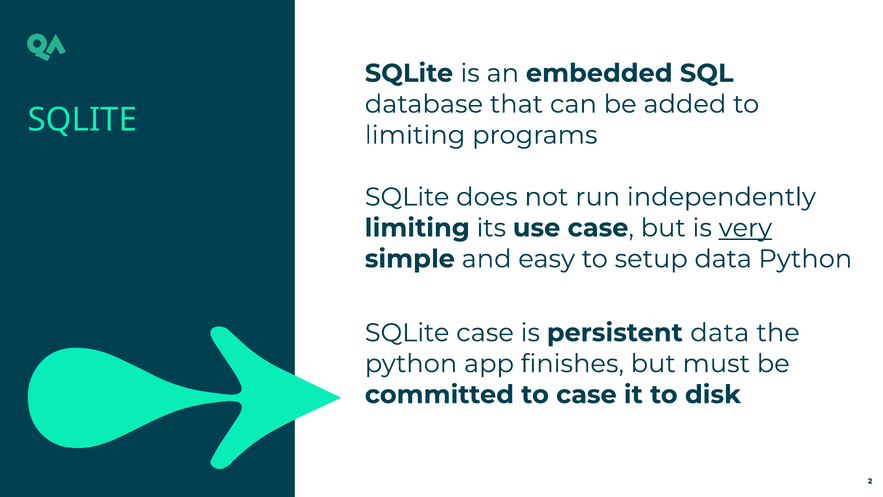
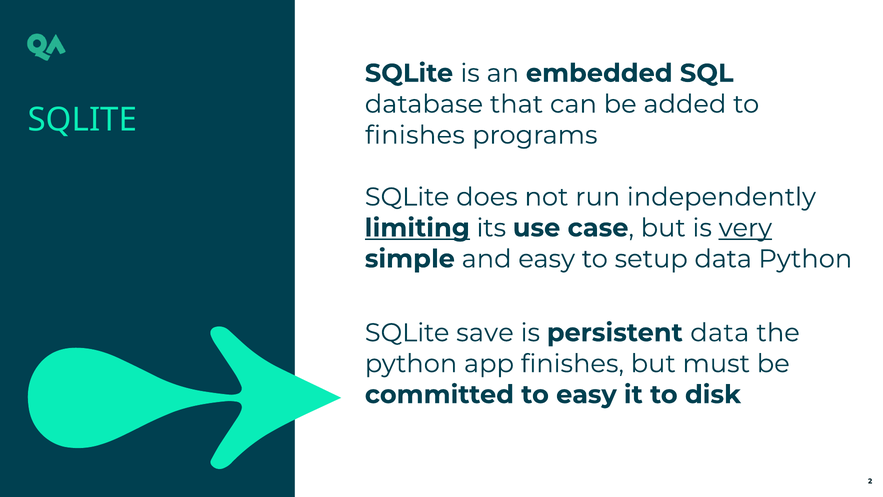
limiting at (415, 135): limiting -> finishes
limiting at (417, 228) underline: none -> present
SQLite case: case -> save
to case: case -> easy
